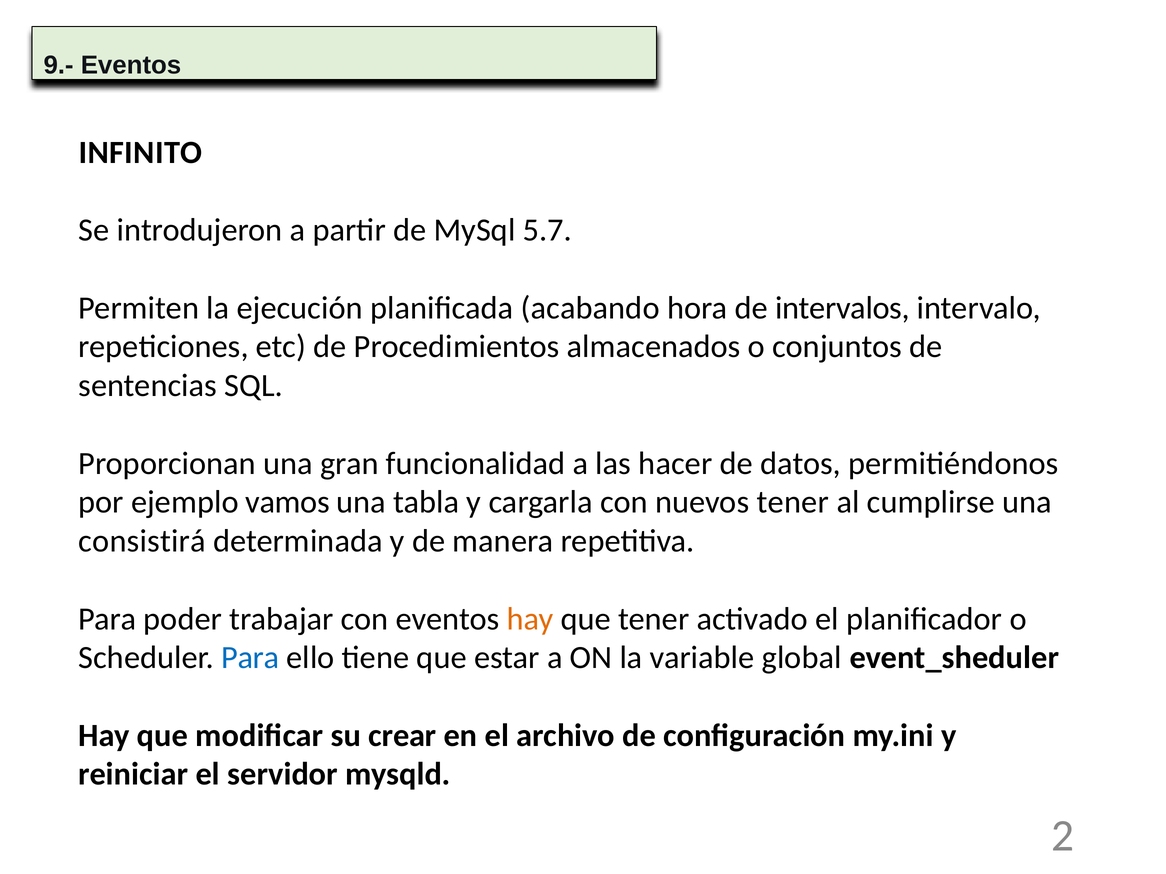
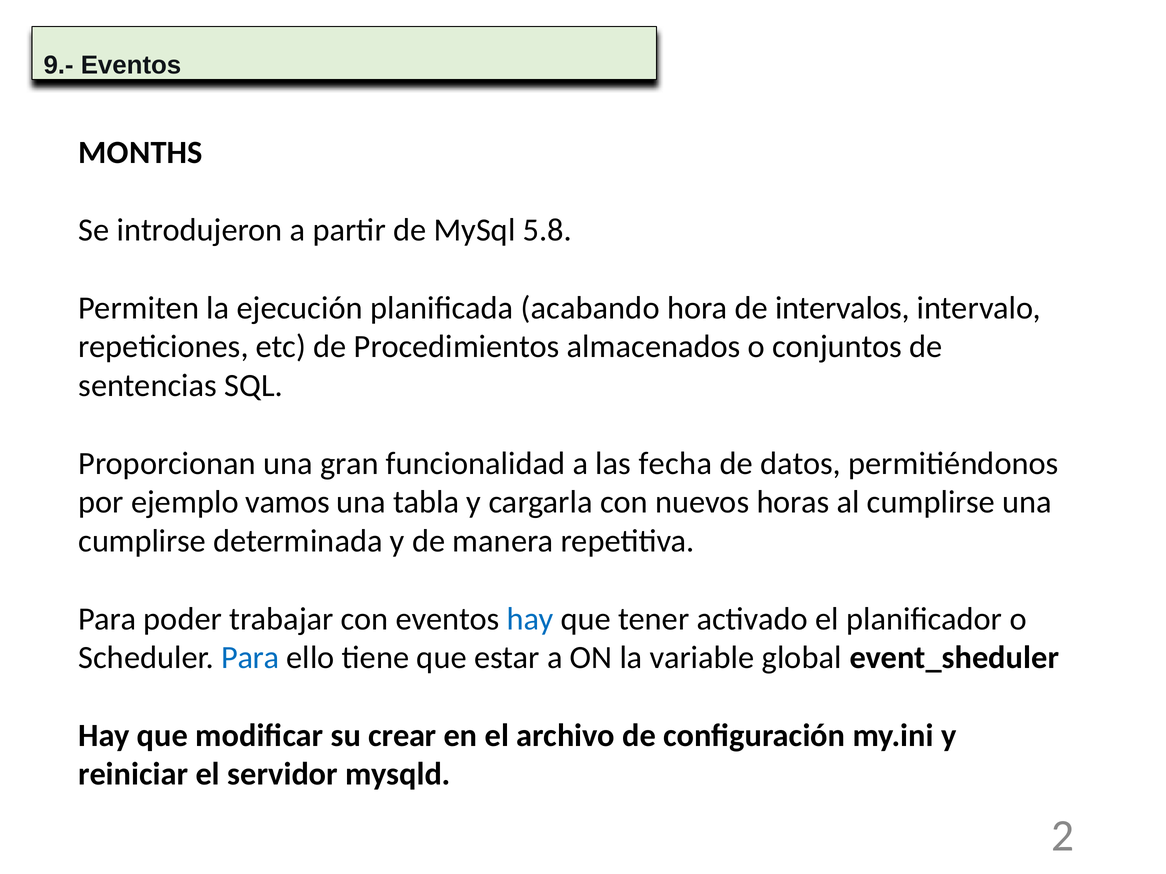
INFINITO: INFINITO -> MONTHS
5.7: 5.7 -> 5.8
hacer: hacer -> fecha
nuevos tener: tener -> horas
consistirá at (142, 541): consistirá -> cumplirse
hay at (530, 619) colour: orange -> blue
